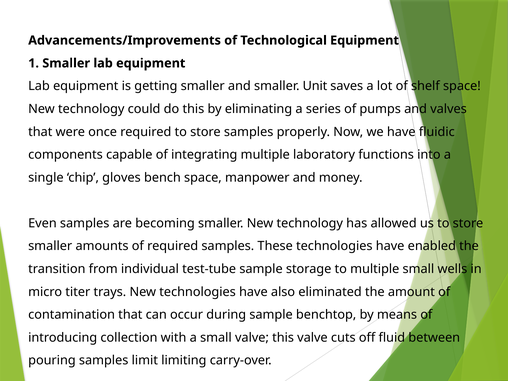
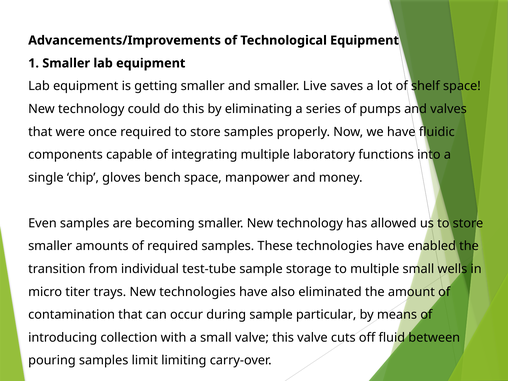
Unit: Unit -> Live
benchtop: benchtop -> particular
